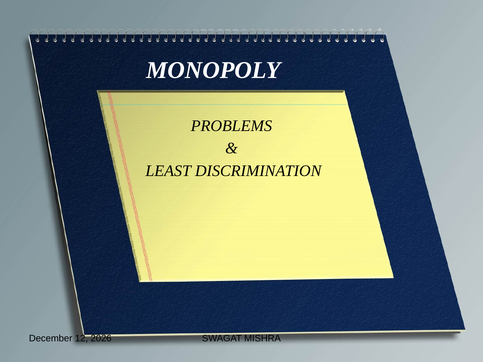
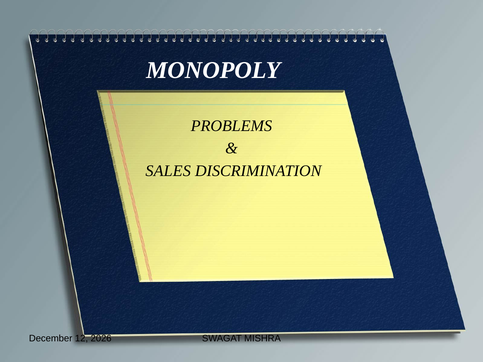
LEAST: LEAST -> SALES
